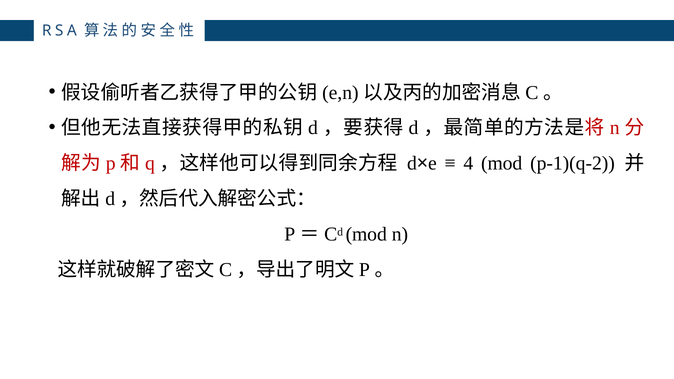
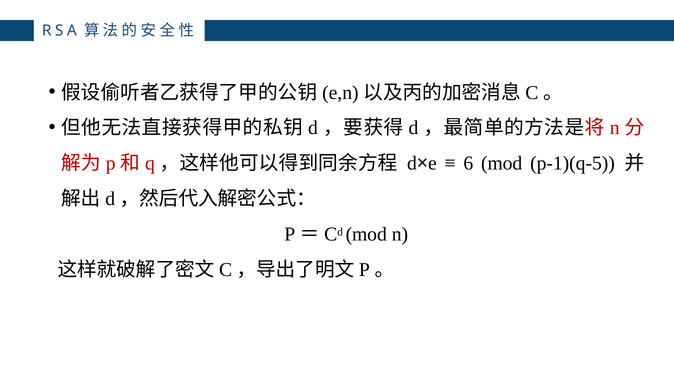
4: 4 -> 6
p-1)(q-2: p-1)(q-2 -> p-1)(q-5
